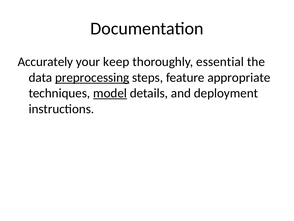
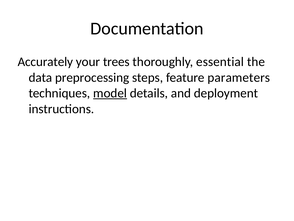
keep: keep -> trees
preprocessing underline: present -> none
appropriate: appropriate -> parameters
